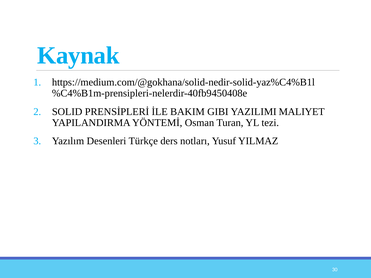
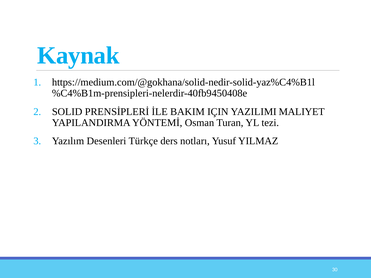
GIBI: GIBI -> IÇIN
